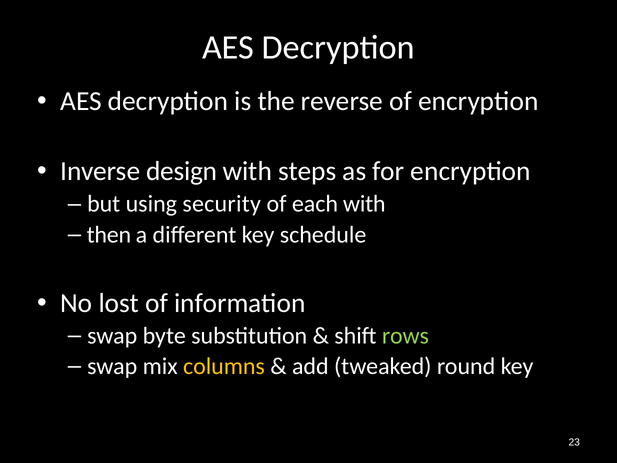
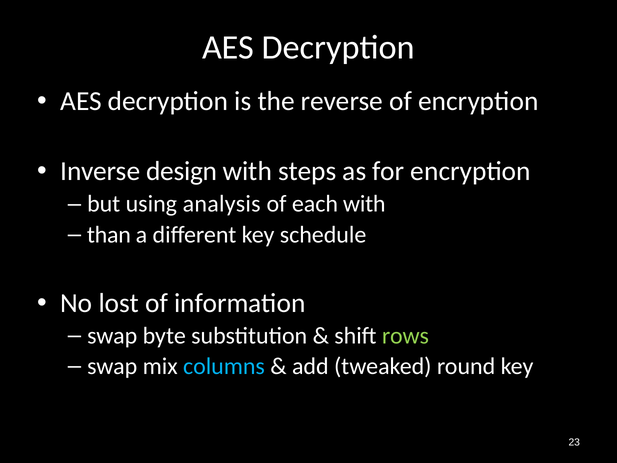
security: security -> analysis
then: then -> than
columns colour: yellow -> light blue
